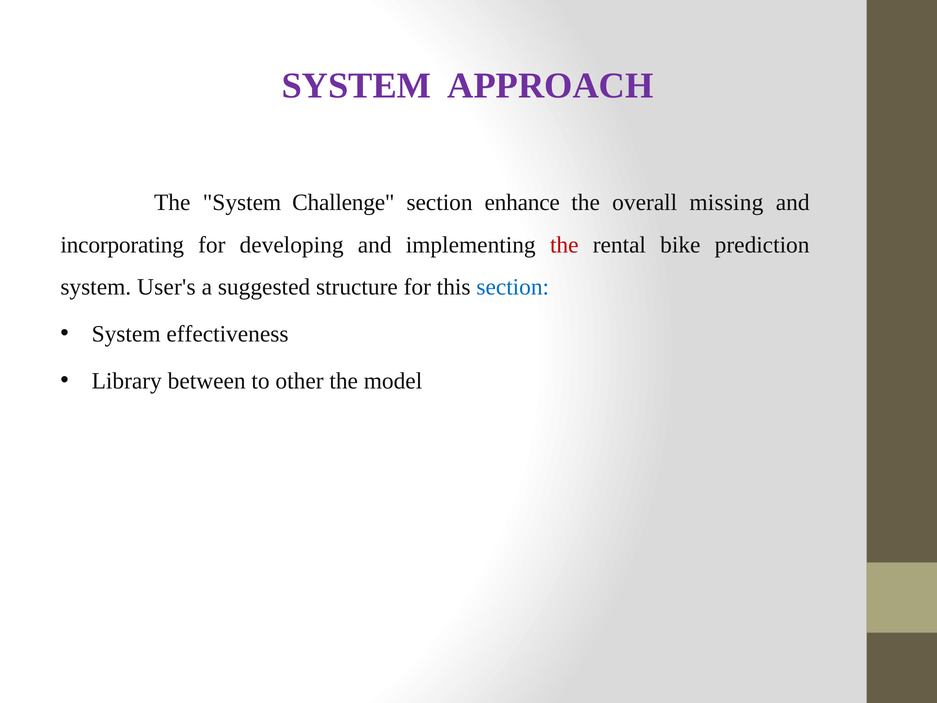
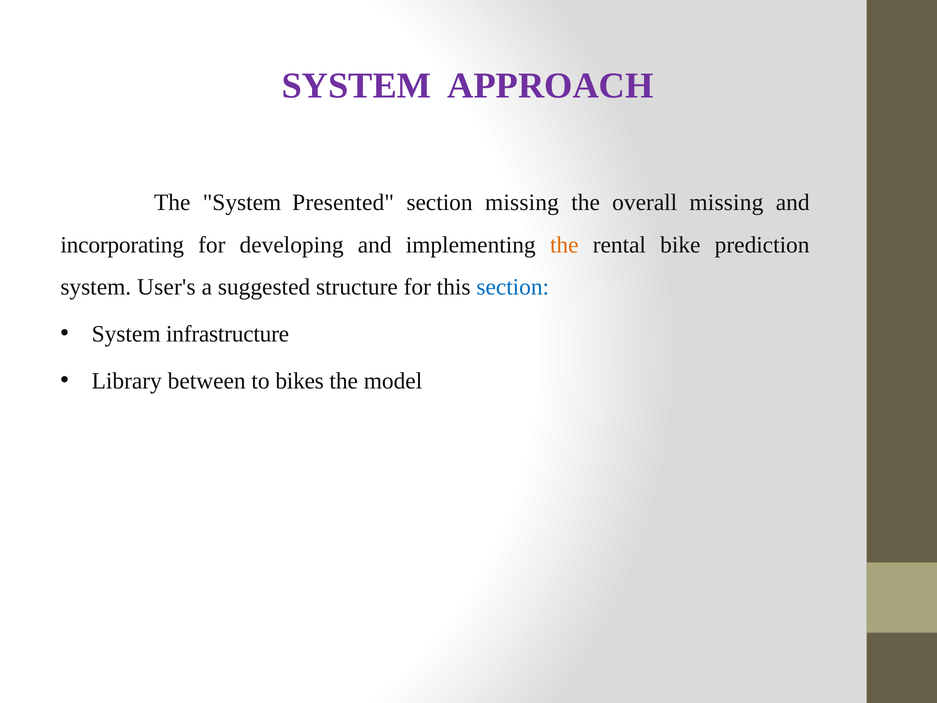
Challenge: Challenge -> Presented
section enhance: enhance -> missing
the at (564, 245) colour: red -> orange
effectiveness: effectiveness -> infrastructure
other: other -> bikes
